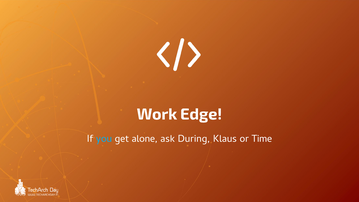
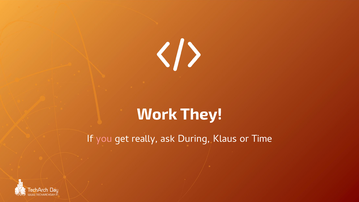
Edge: Edge -> They
you colour: light blue -> pink
alone: alone -> really
